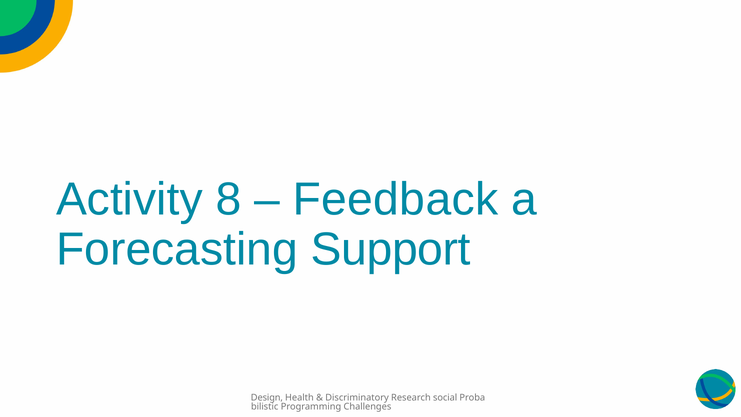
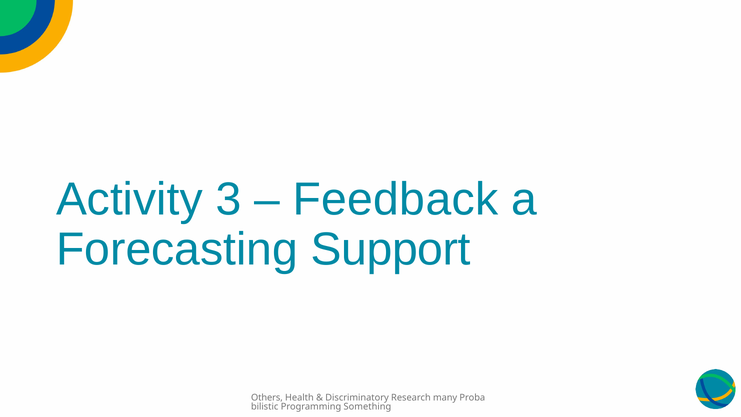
8: 8 -> 3
Design: Design -> Others
social: social -> many
Challenges: Challenges -> Something
